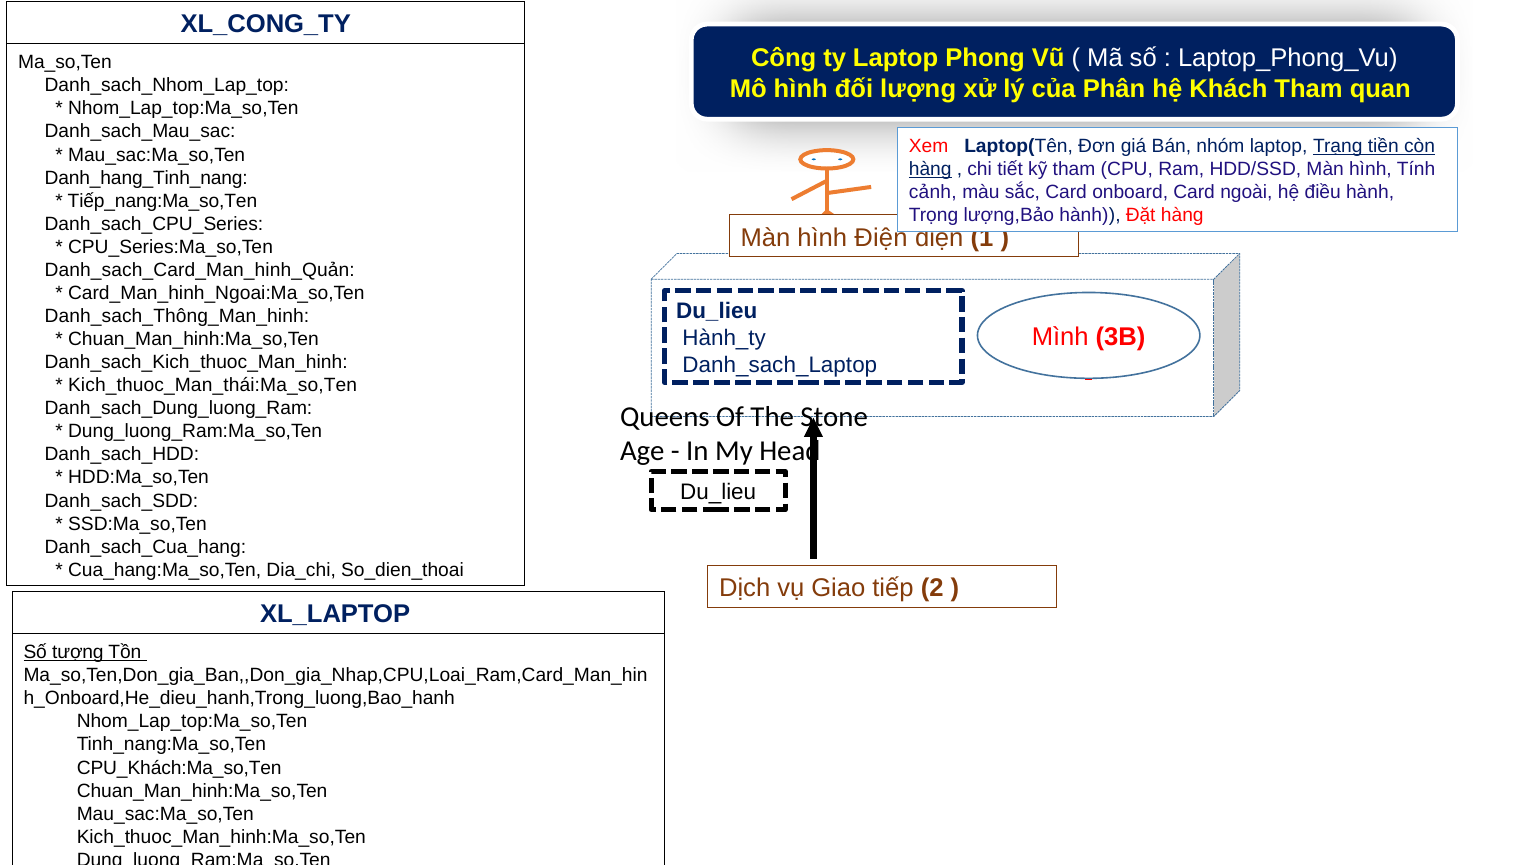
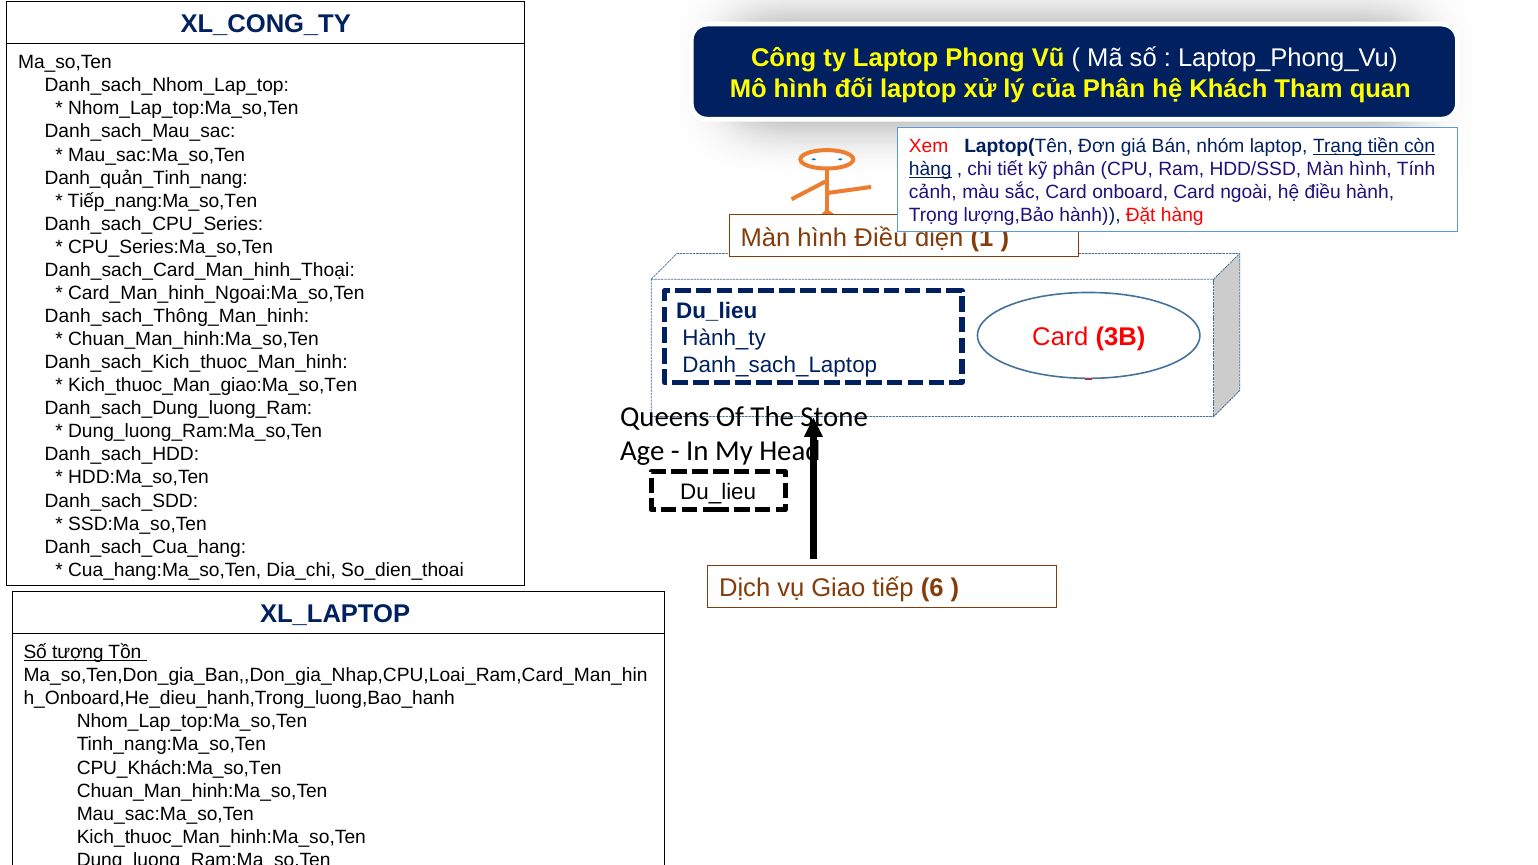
đối lượng: lượng -> laptop
kỹ tham: tham -> phân
Danh_hang_Tinh_nang: Danh_hang_Tinh_nang -> Danh_quản_Tinh_nang
hình Điện: Điện -> Điều
Danh_sach_Card_Man_hinh_Quản: Danh_sach_Card_Man_hinh_Quản -> Danh_sach_Card_Man_hinh_Thoại
Mình at (1060, 337): Mình -> Card
Kich_thuoc_Man_thái:Ma_so,Ten: Kich_thuoc_Man_thái:Ma_so,Ten -> Kich_thuoc_Man_giao:Ma_so,Ten
2: 2 -> 6
